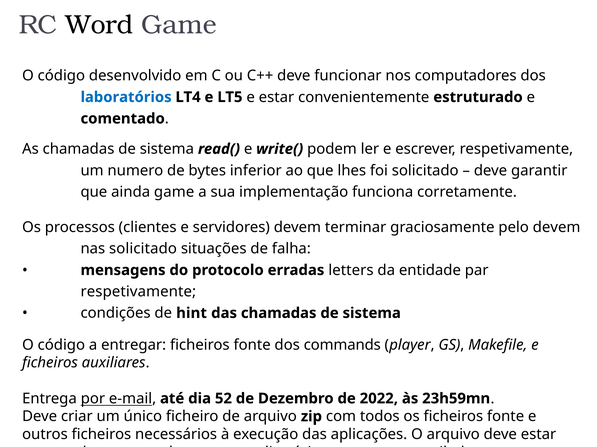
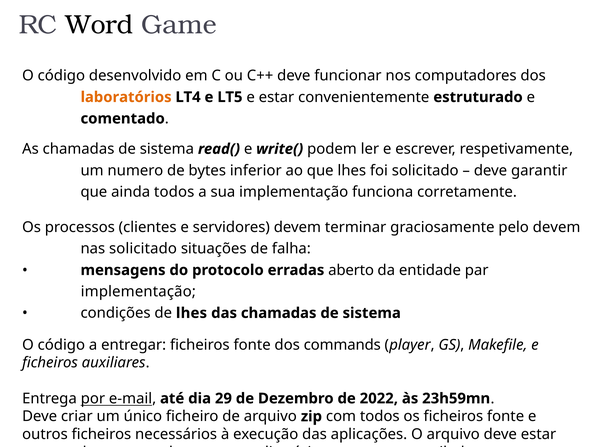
laboratórios colour: blue -> orange
ainda game: game -> todos
erradas letters: letters -> aberto
respetivamente at (138, 292): respetivamente -> implementação
de hint: hint -> lhes
52: 52 -> 29
